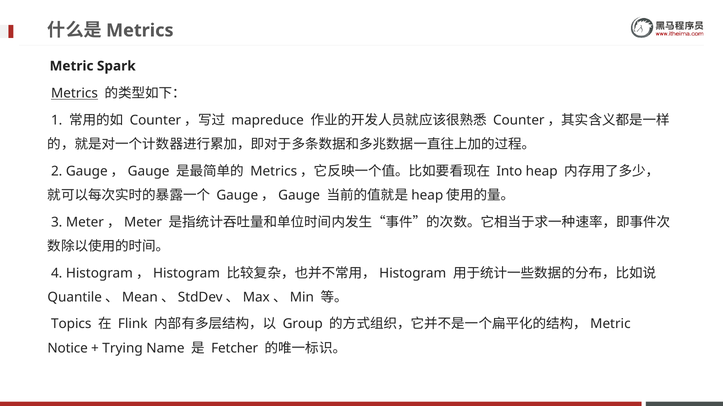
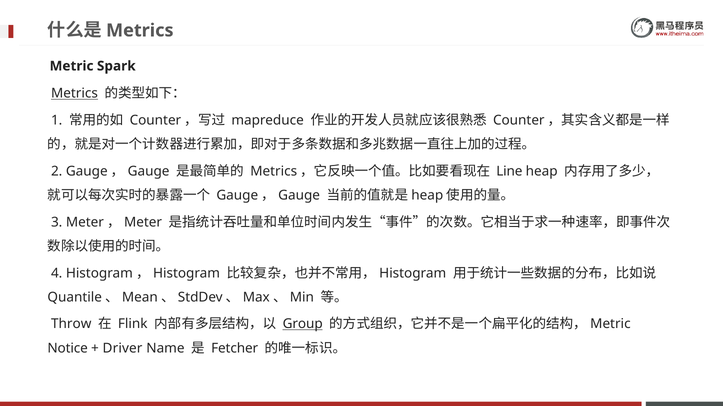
Into: Into -> Line
Topics: Topics -> Throw
Group underline: none -> present
Trying: Trying -> Driver
